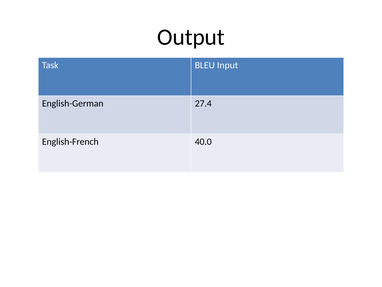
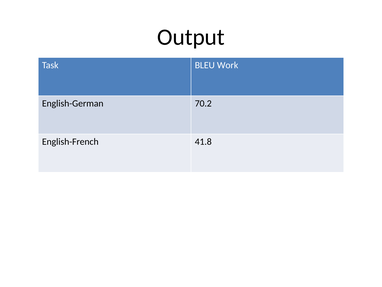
Input: Input -> Work
27.4: 27.4 -> 70.2
40.0: 40.0 -> 41.8
